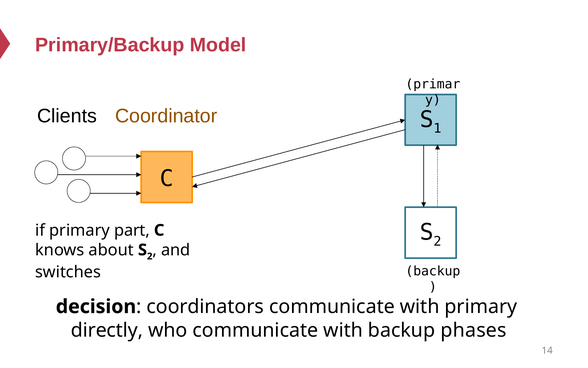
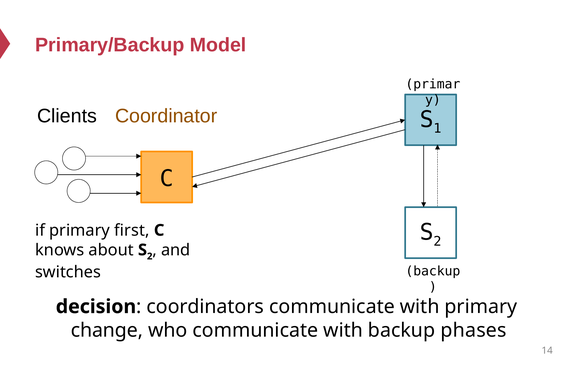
part: part -> first
directly: directly -> change
